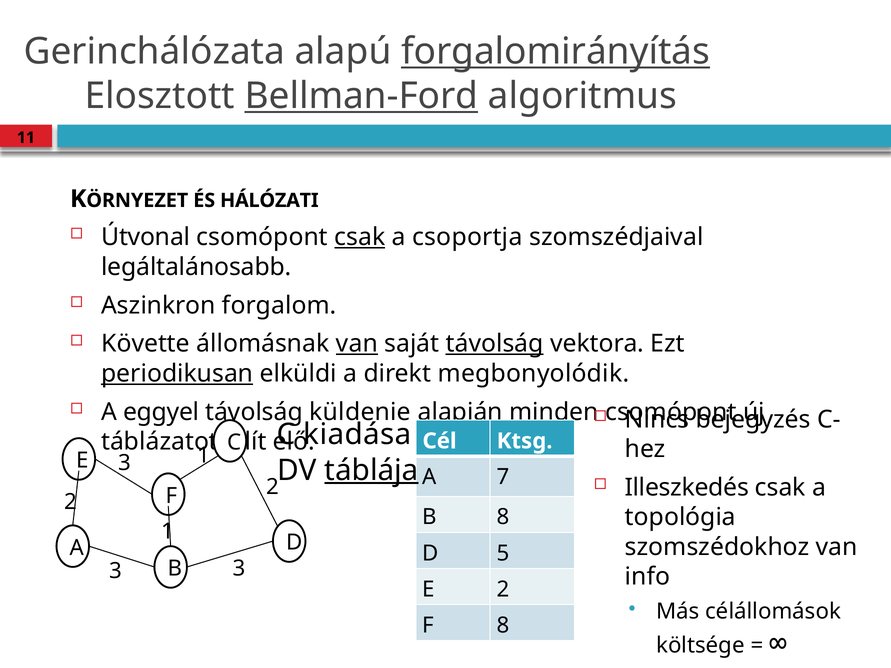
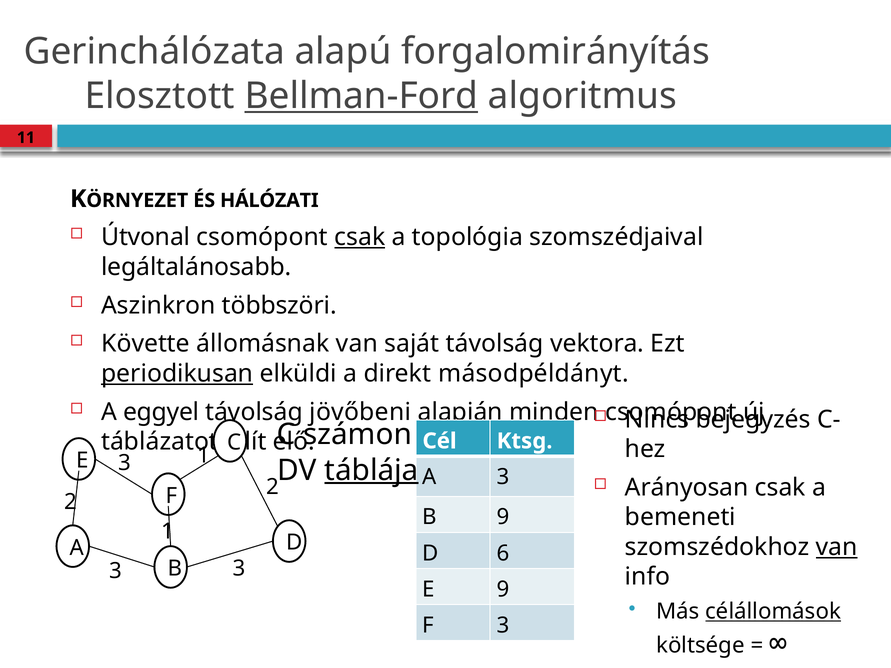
forgalomirányítás underline: present -> none
csoportja: csoportja -> topológia
forgalom: forgalom -> többszöri
van at (357, 344) underline: present -> none
távolság at (495, 344) underline: present -> none
megbonyolódik: megbonyolódik -> másodpéldányt
küldenie: küldenie -> jövőbeni
kiadása: kiadása -> számon
7 at (503, 477): 7 -> 3
Illeszkedés: Illeszkedés -> Arányosan
topológia: topológia -> bemeneti
B 8: 8 -> 9
van at (837, 547) underline: none -> present
5: 5 -> 6
E 2: 2 -> 9
célállomások underline: none -> present
F 8: 8 -> 3
